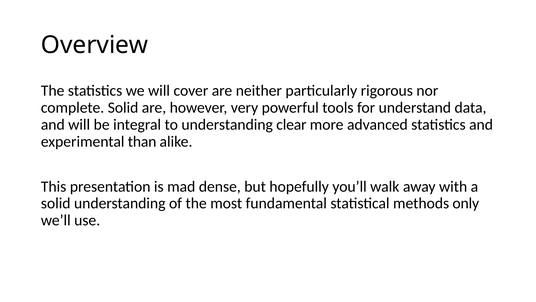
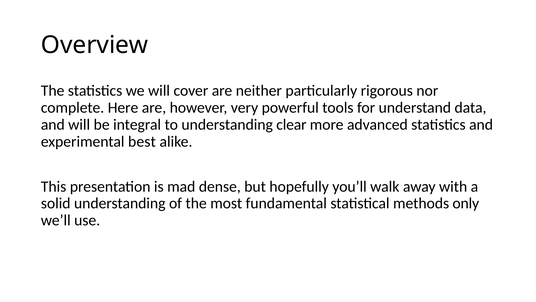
complete Solid: Solid -> Here
than: than -> best
